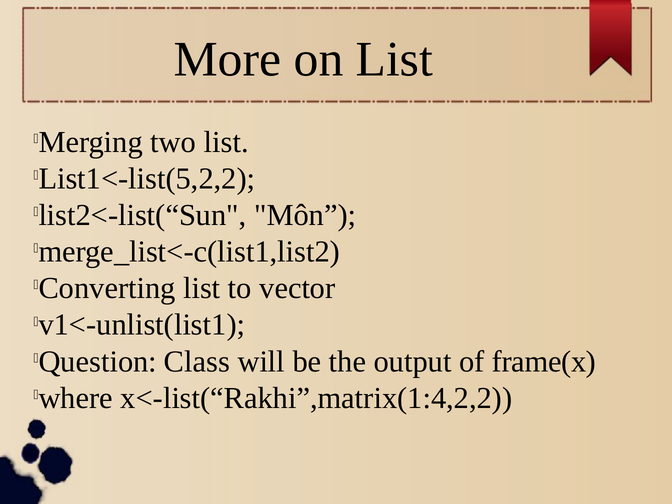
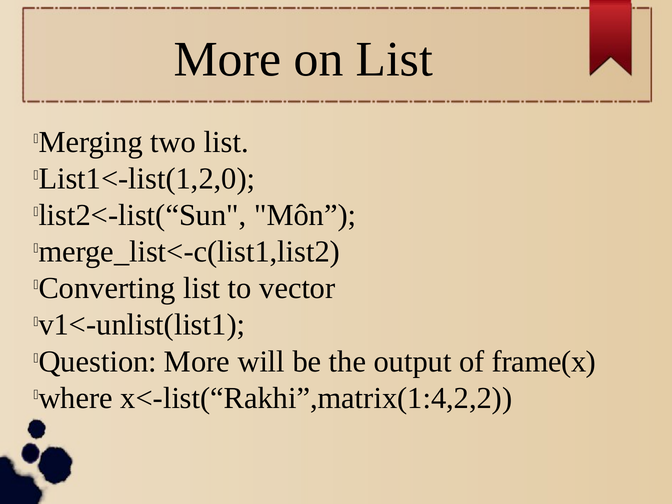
List1<-list(5,2,2: List1<-list(5,2,2 -> List1<-list(1,2,0
Question Class: Class -> More
